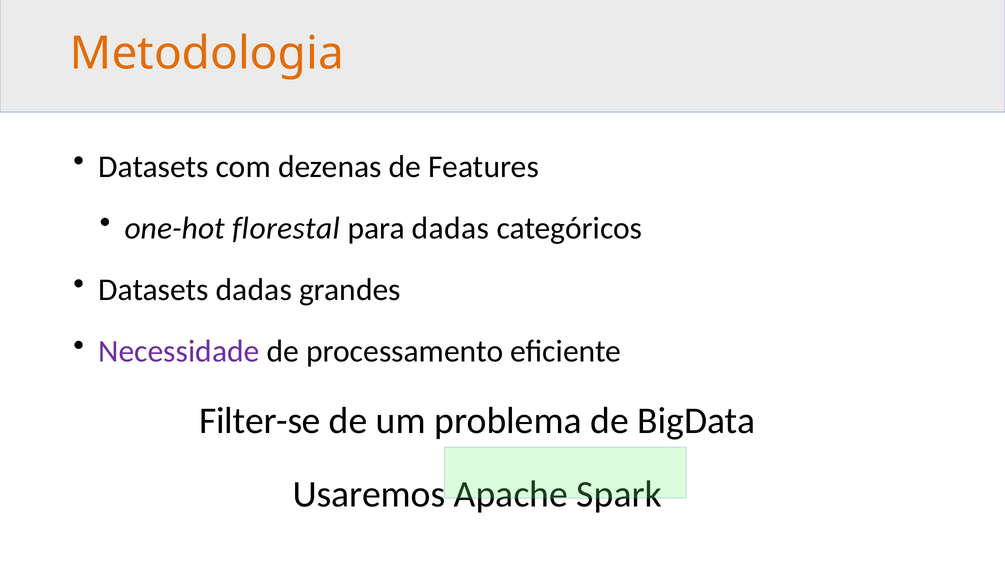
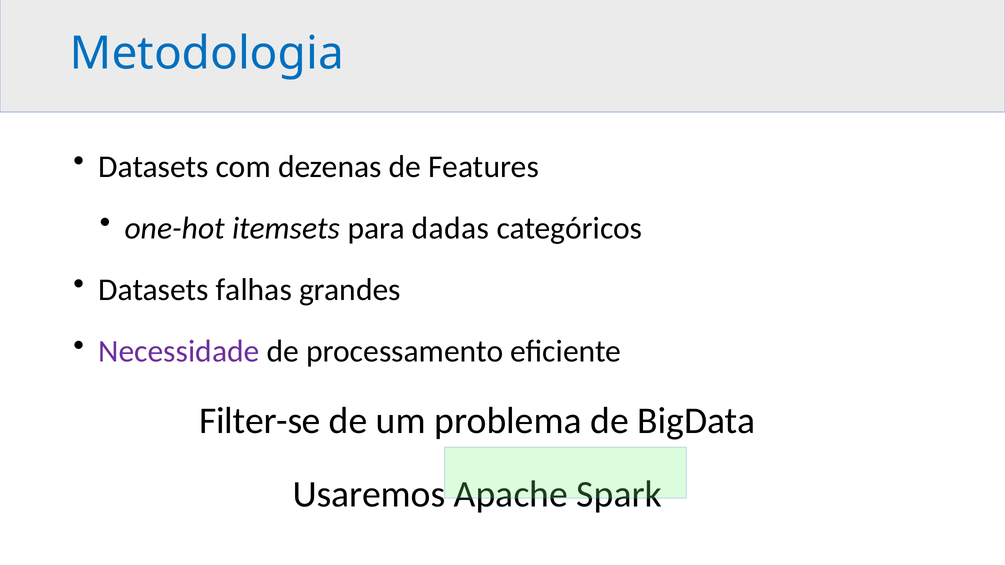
Metodologia colour: orange -> blue
florestal: florestal -> itemsets
Datasets dadas: dadas -> falhas
